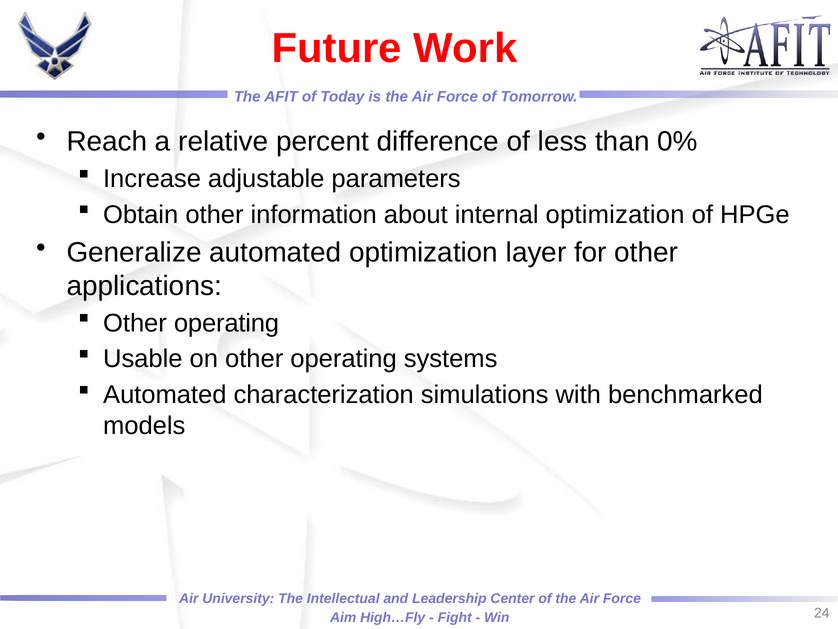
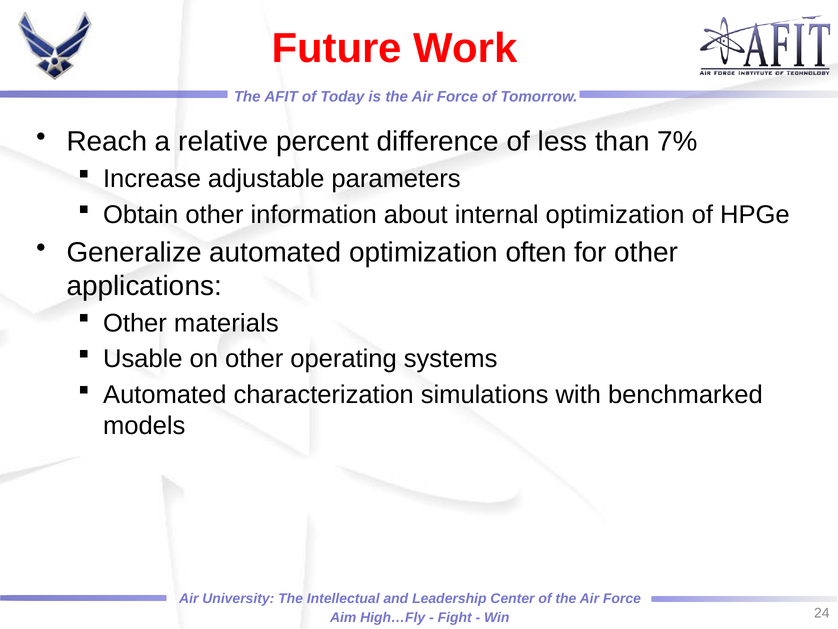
0%: 0% -> 7%
layer: layer -> often
operating at (227, 323): operating -> materials
